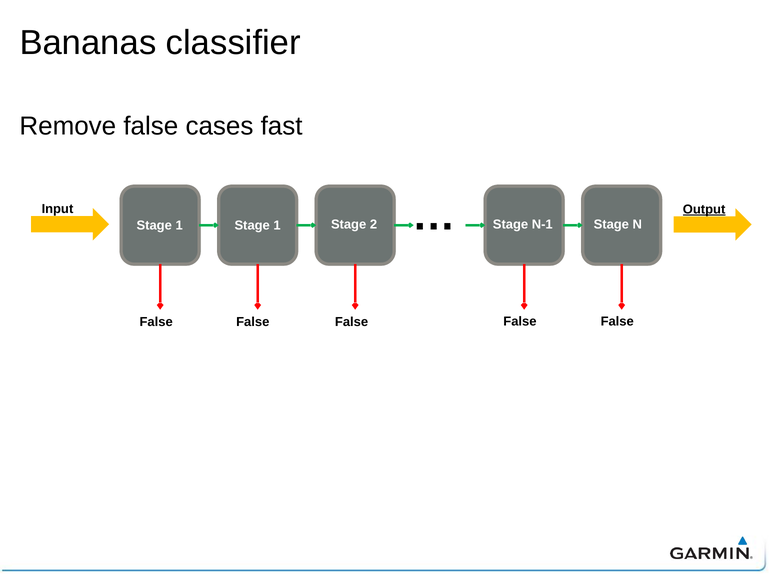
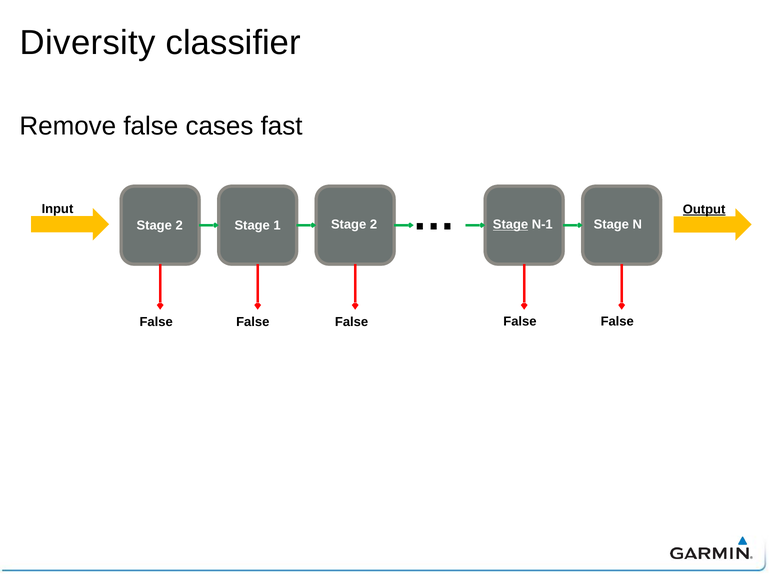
Bananas: Bananas -> Diversity
1 at (179, 226): 1 -> 2
Stage at (511, 225) underline: none -> present
